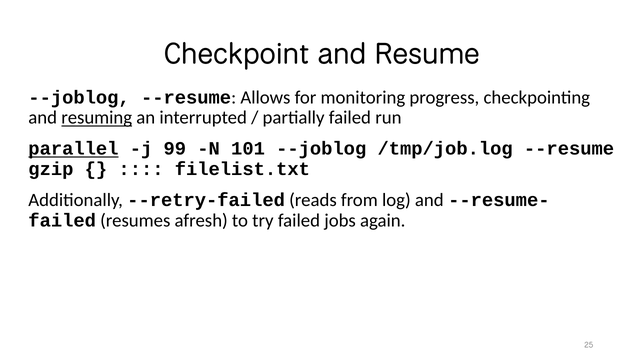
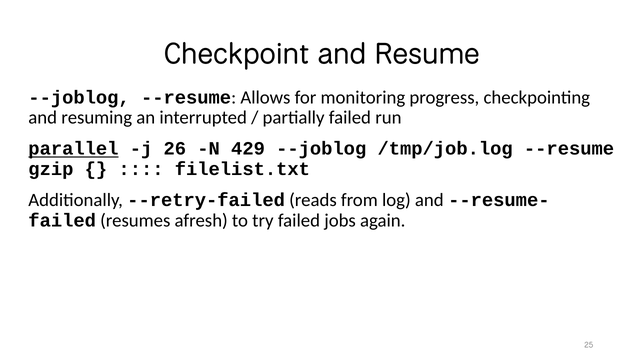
resuming underline: present -> none
99: 99 -> 26
101: 101 -> 429
